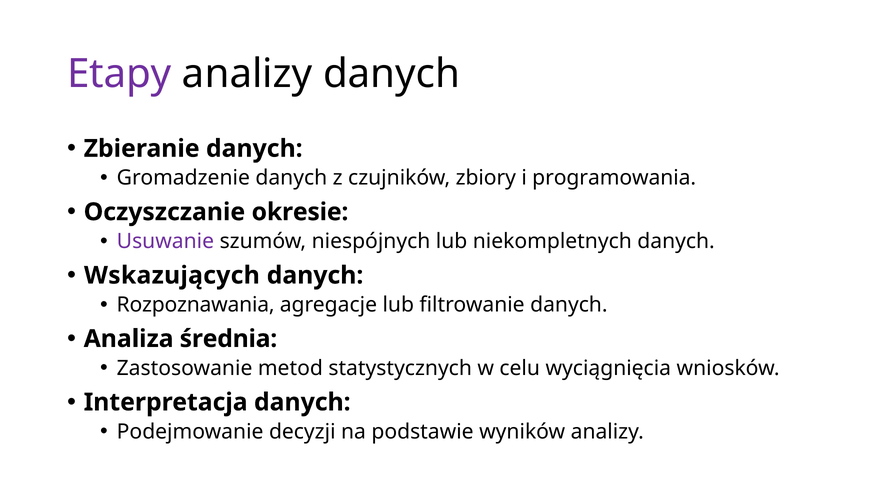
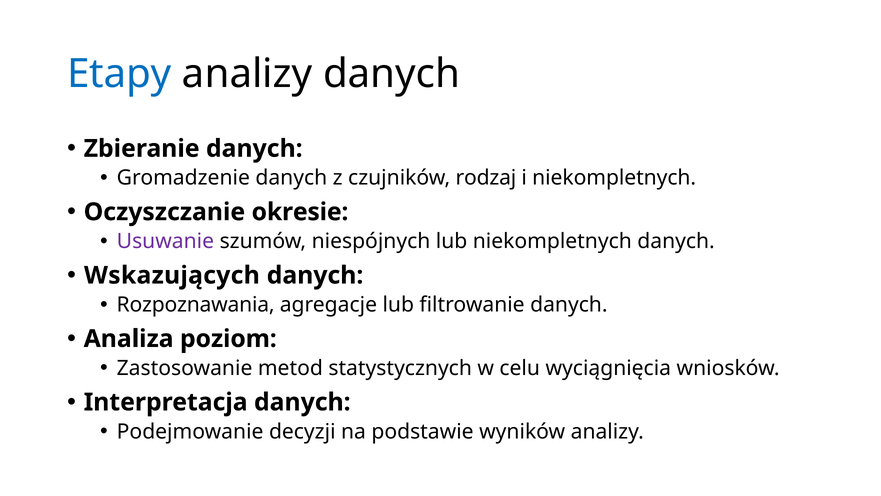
Etapy colour: purple -> blue
zbiory: zbiory -> rodzaj
i programowania: programowania -> niekompletnych
średnia: średnia -> poziom
